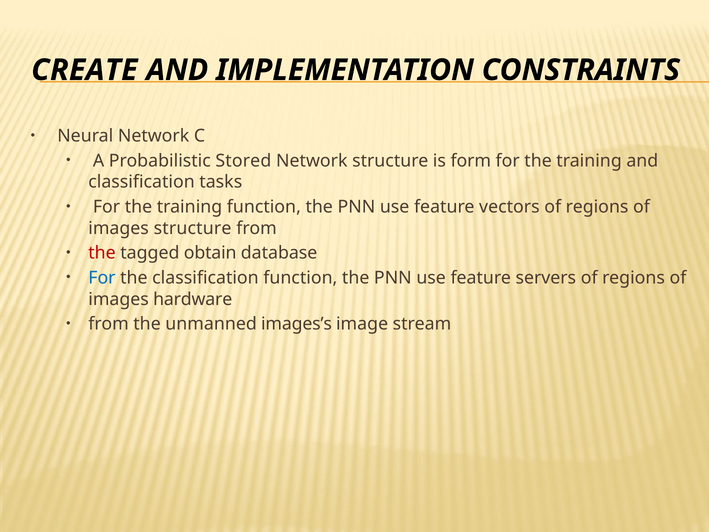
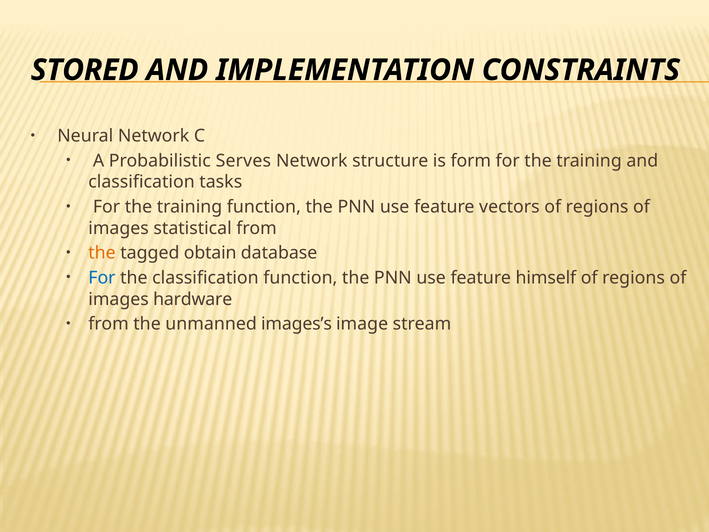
CREATE: CREATE -> STORED
Stored: Stored -> Serves
images structure: structure -> statistical
the at (102, 253) colour: red -> orange
servers: servers -> himself
